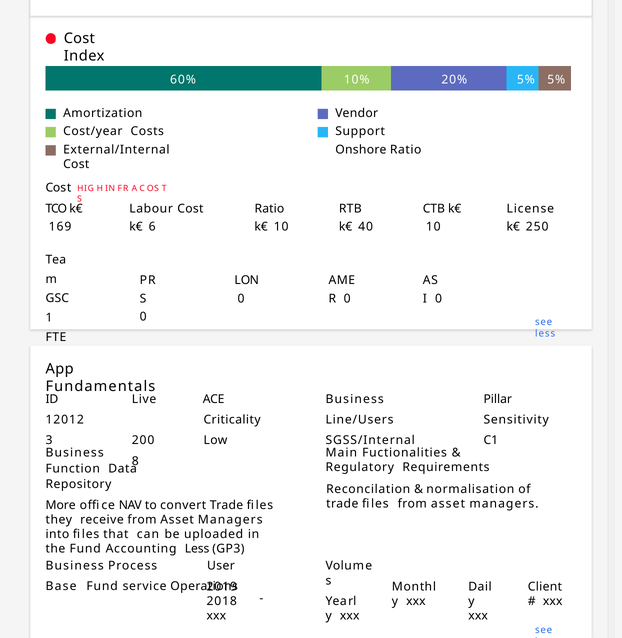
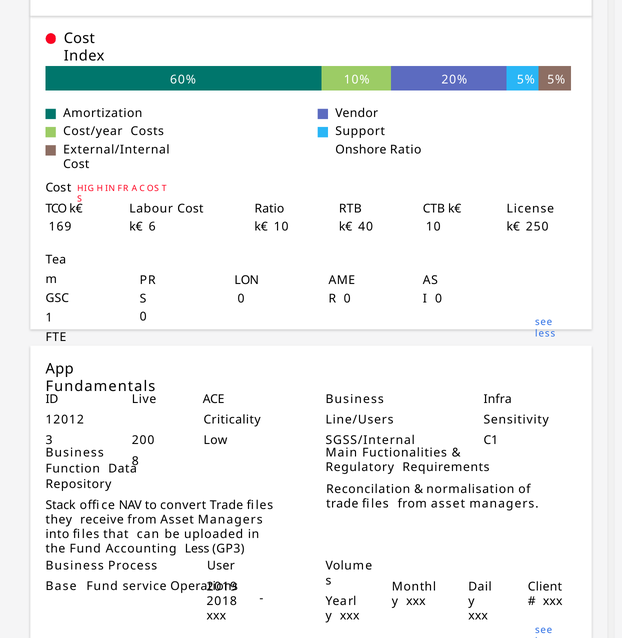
Pillar: Pillar -> Infra
More: More -> Stack
